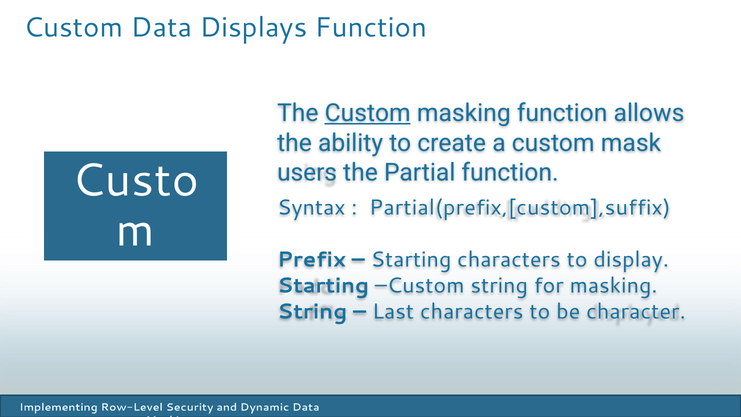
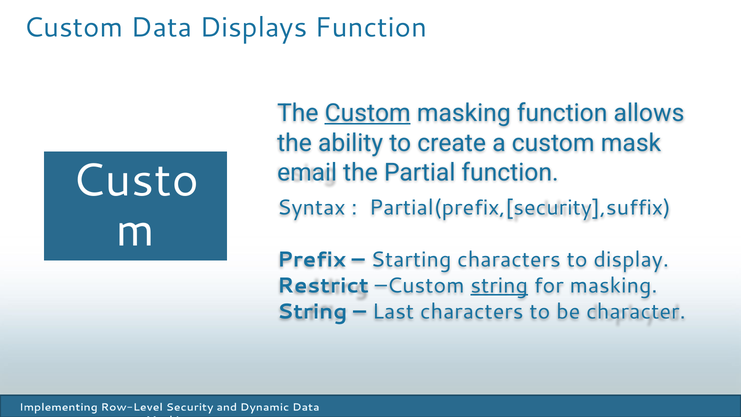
users: users -> email
Partial(prefix,[custom],suffix: Partial(prefix,[custom],suffix -> Partial(prefix,[security],suffix
Starting at (323, 285): Starting -> Restrict
string at (499, 285) underline: none -> present
